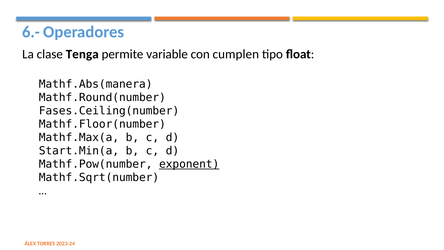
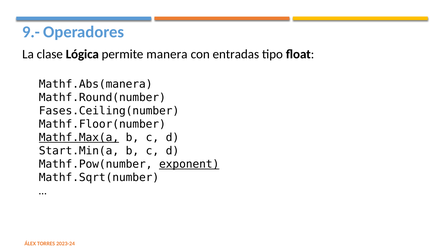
6.-: 6.- -> 9.-
Tenga: Tenga -> Lógica
variable: variable -> manera
cumplen: cumplen -> entradas
Mathf.Max(a underline: none -> present
